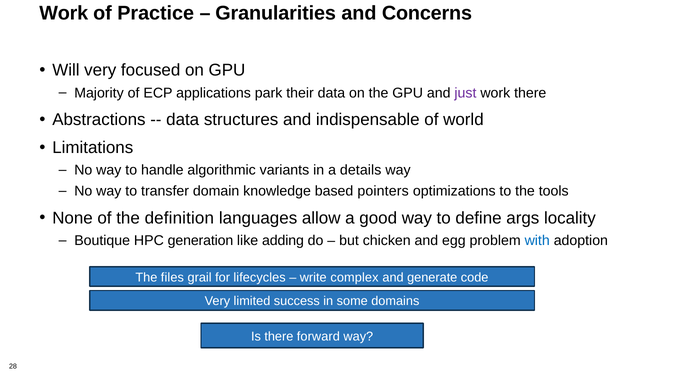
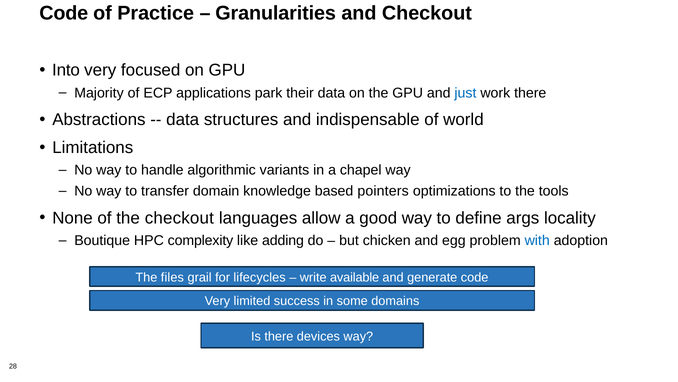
Work at (64, 13): Work -> Code
and Concerns: Concerns -> Checkout
Will: Will -> Into
just colour: purple -> blue
details: details -> chapel
the definition: definition -> checkout
generation: generation -> complexity
complex: complex -> available
forward: forward -> devices
